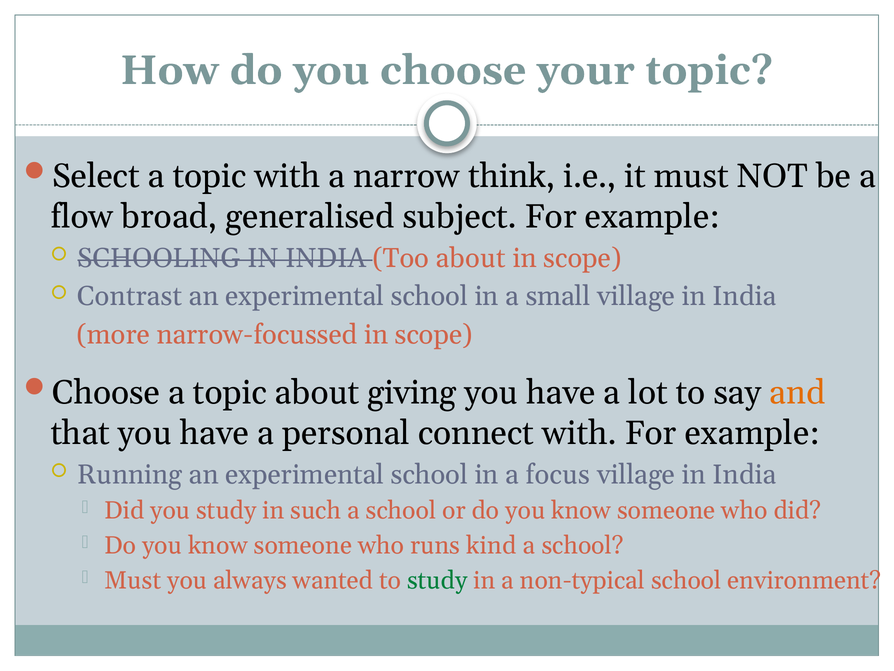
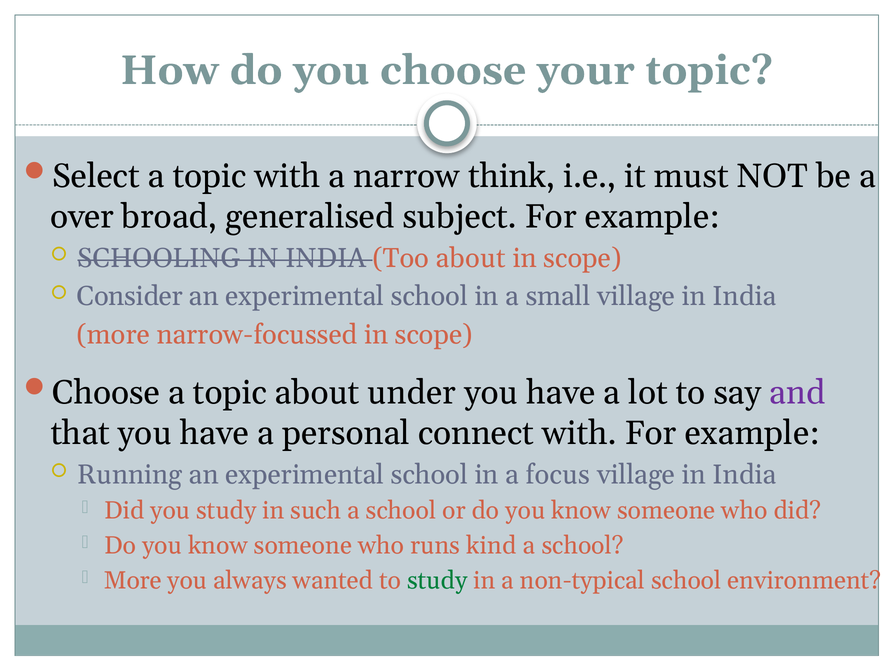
flow: flow -> over
Contrast: Contrast -> Consider
giving: giving -> under
and colour: orange -> purple
Must at (133, 580): Must -> More
